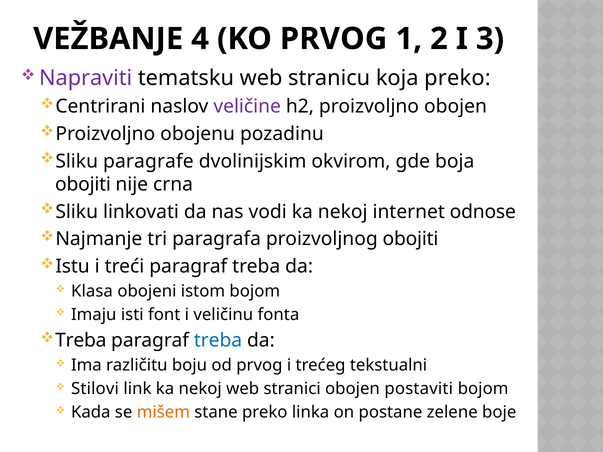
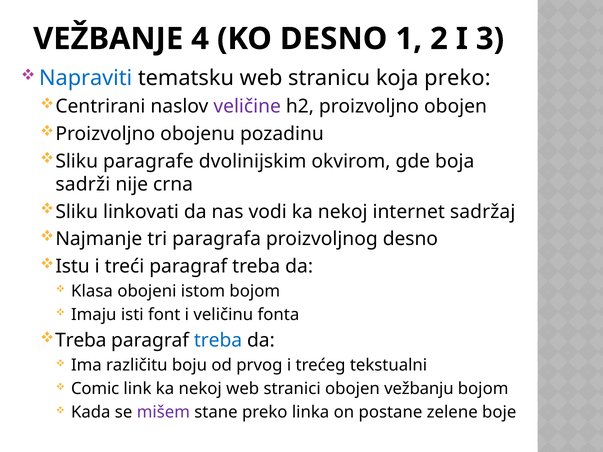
KO PRVOG: PRVOG -> DESNO
Napraviti colour: purple -> blue
obojiti at (83, 184): obojiti -> sadrži
odnose: odnose -> sadržaj
proizvoljnog obojiti: obojiti -> desno
Stilovi: Stilovi -> Comic
postaviti: postaviti -> vežbanju
mišem colour: orange -> purple
